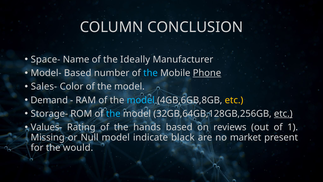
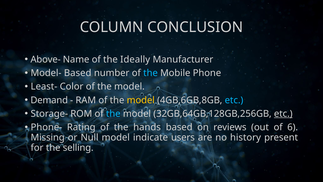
Space-: Space- -> Above-
Phone underline: present -> none
Sales-: Sales- -> Least-
model at (141, 100) colour: light blue -> yellow
etc at (234, 100) colour: yellow -> light blue
Values-: Values- -> Phone-
1: 1 -> 6
black: black -> users
market: market -> history
would: would -> selling
